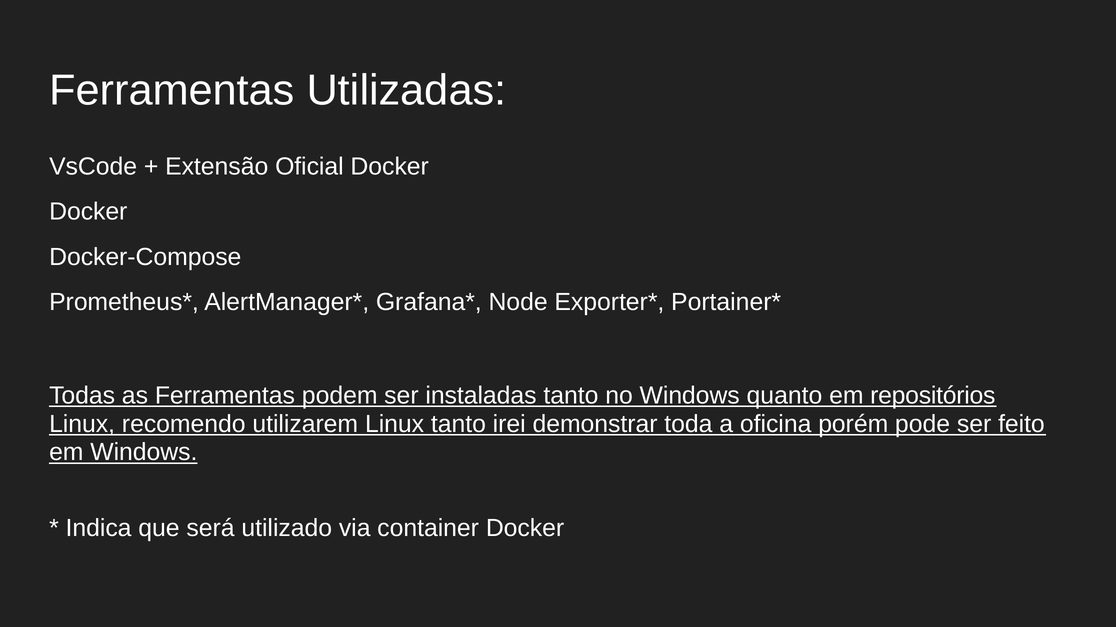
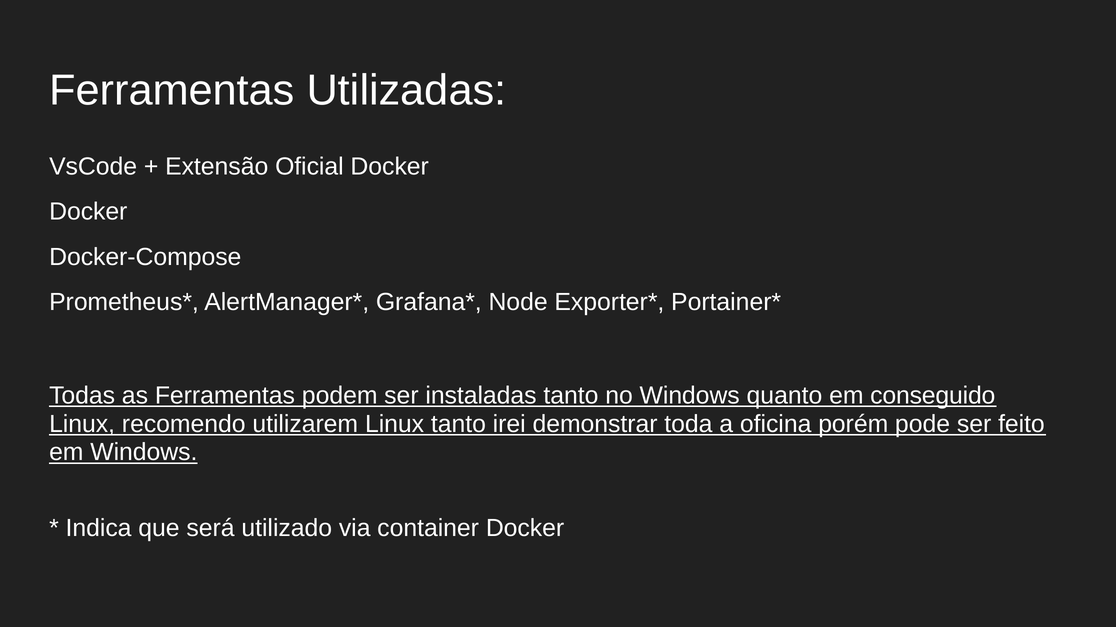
repositórios: repositórios -> conseguido
